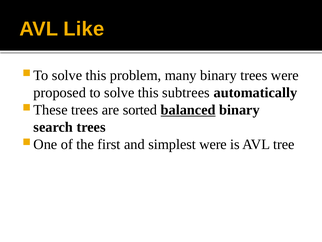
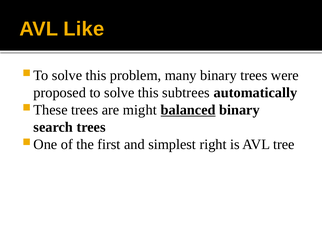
sorted: sorted -> might
simplest were: were -> right
